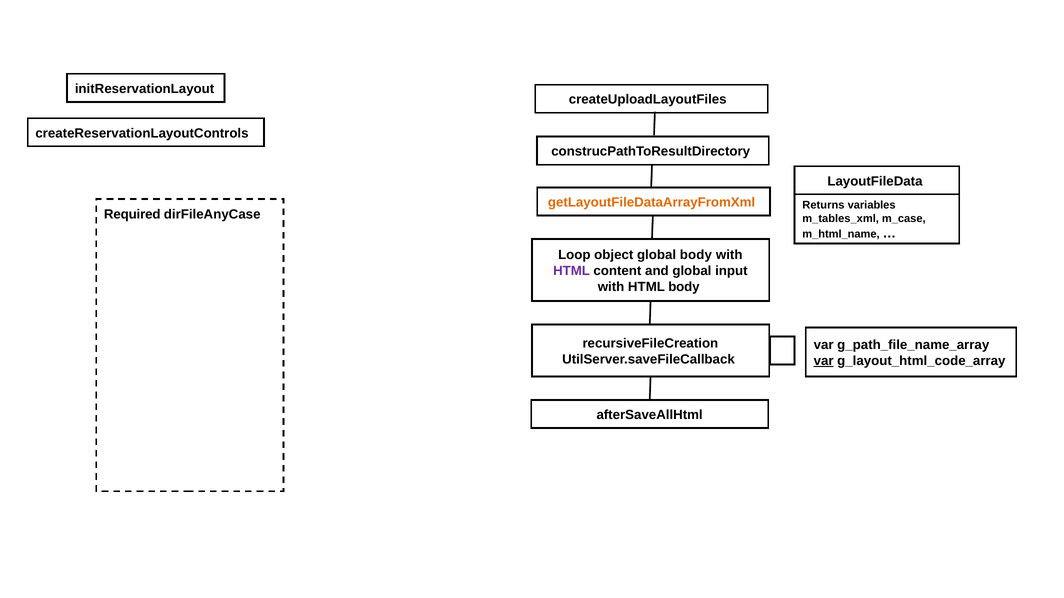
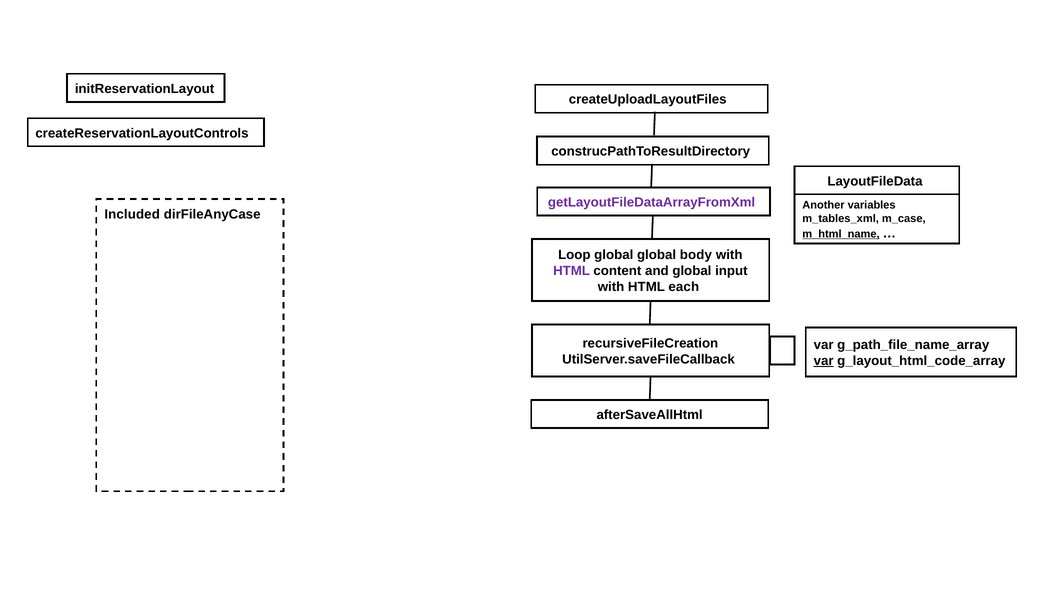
getLayoutFileDataArrayFromXml colour: orange -> purple
Returns: Returns -> Another
Required: Required -> Included
m_html_name underline: none -> present
Loop object: object -> global
HTML body: body -> each
